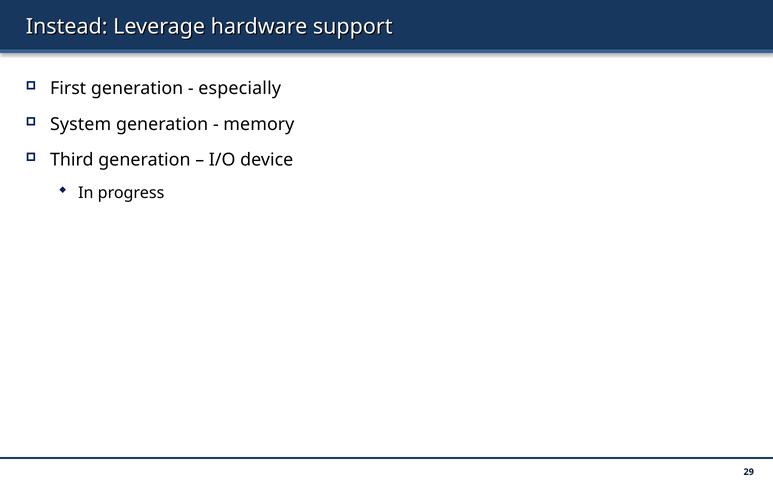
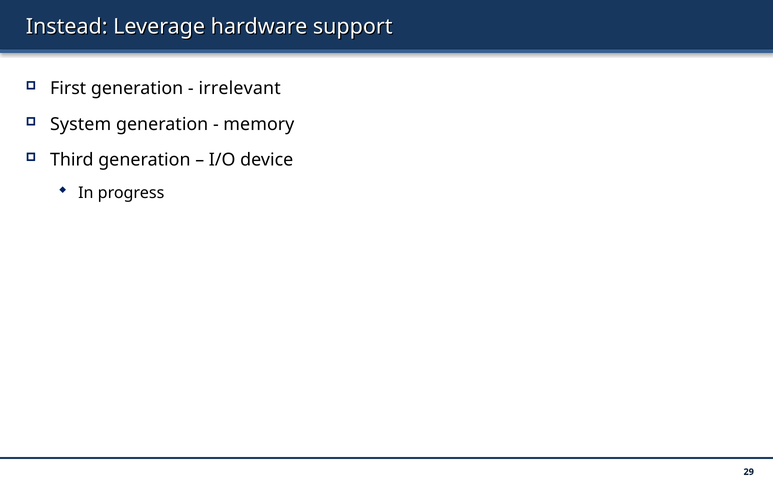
especially: especially -> irrelevant
